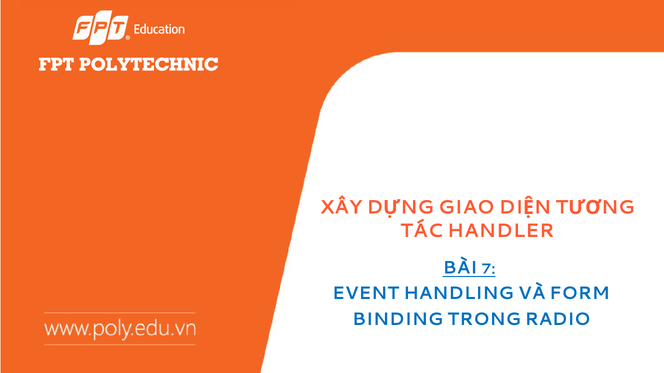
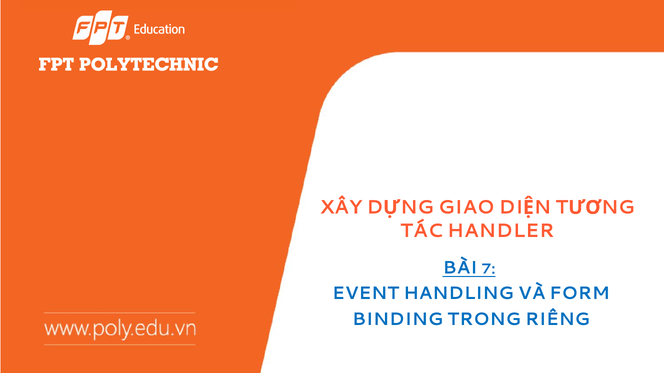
RADIO: RADIO -> RIÊNG
